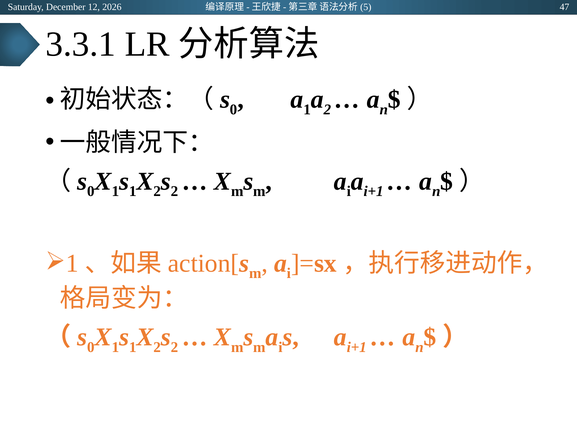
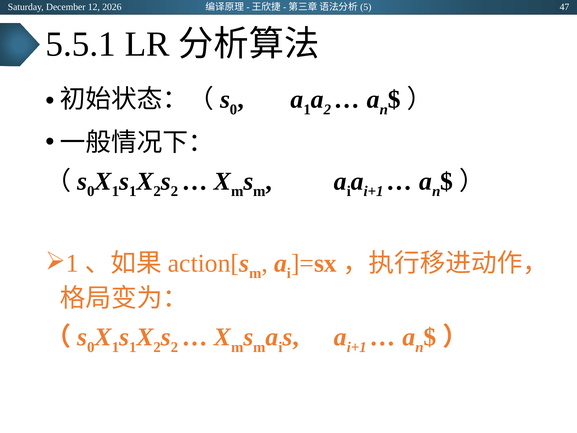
3.3.1: 3.3.1 -> 5.5.1
